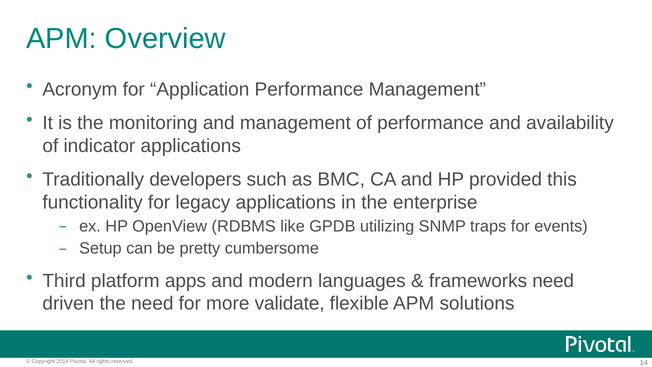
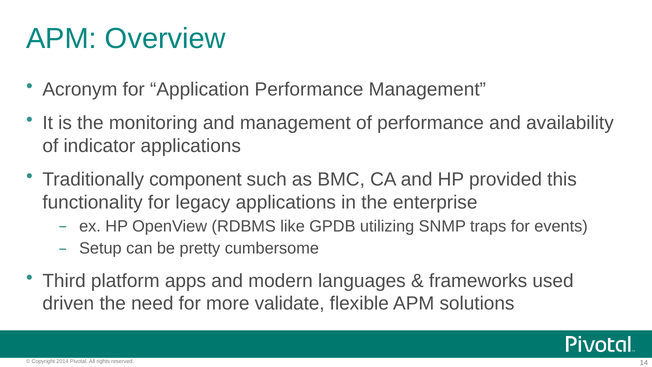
developers: developers -> component
frameworks need: need -> used
